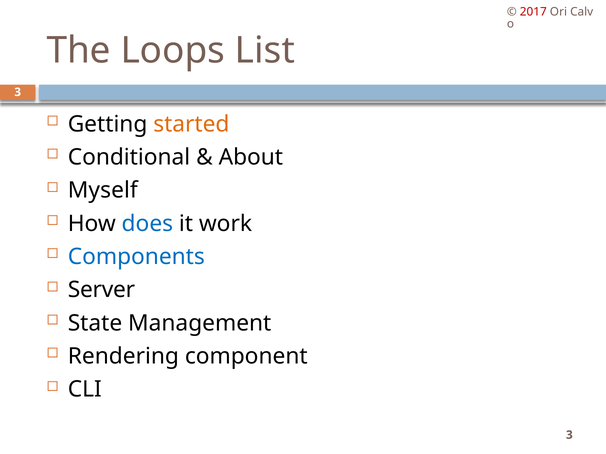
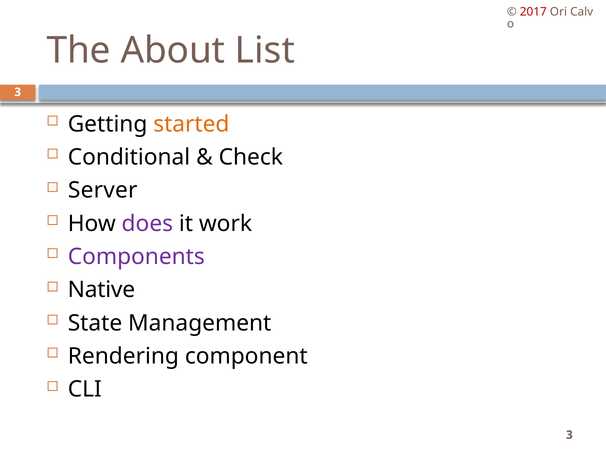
Loops: Loops -> About
About: About -> Check
Myself: Myself -> Server
does colour: blue -> purple
Components colour: blue -> purple
Server: Server -> Native
